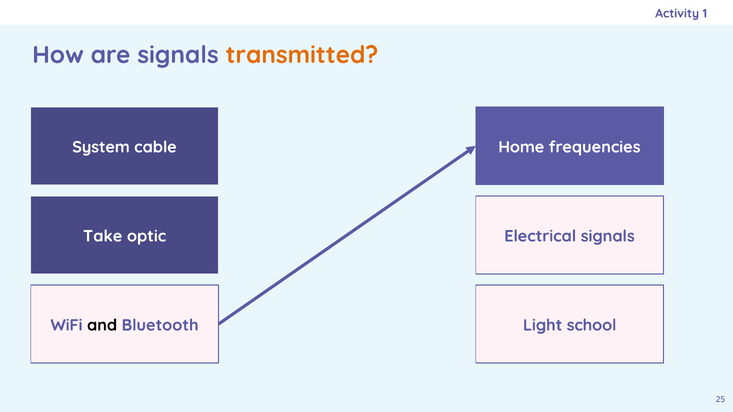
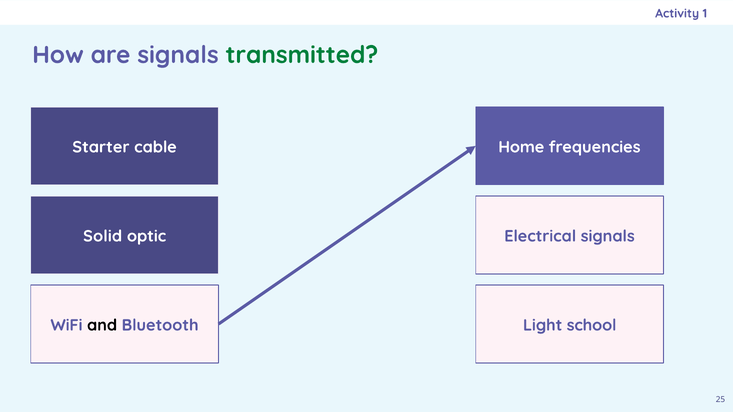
transmitted colour: orange -> green
System: System -> Starter
Take: Take -> Solid
